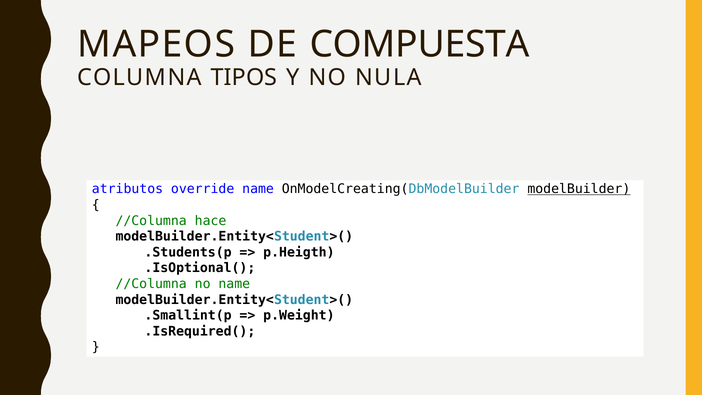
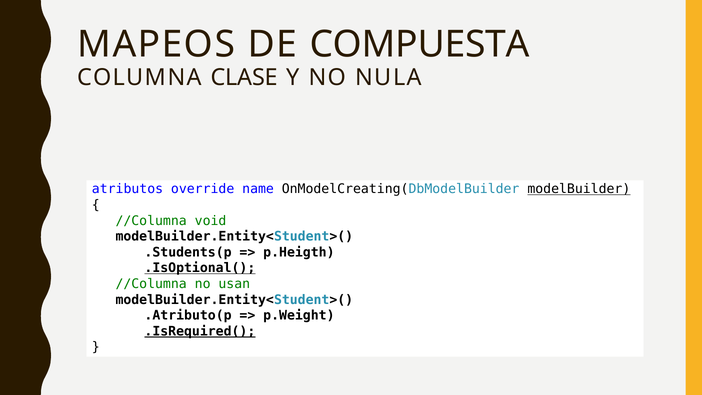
TIPOS: TIPOS -> CLASE
hace: hace -> void
.IsOptional( underline: none -> present
no name: name -> usan
.Smallint(p: .Smallint(p -> .Atributo(p
.IsRequired( underline: none -> present
